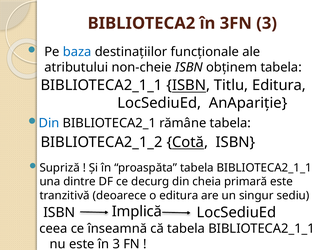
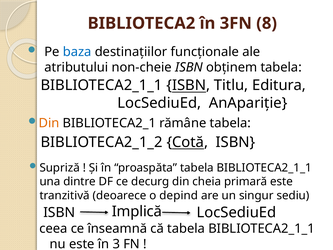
3FN 3: 3 -> 8
Din at (49, 123) colour: blue -> orange
o editura: editura -> depind
